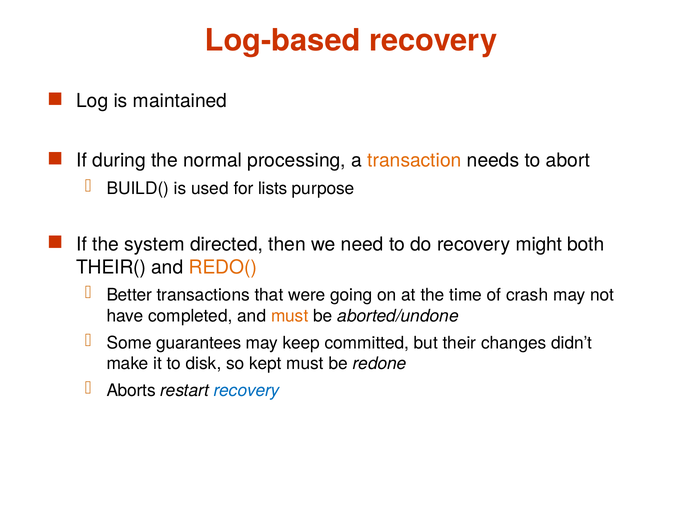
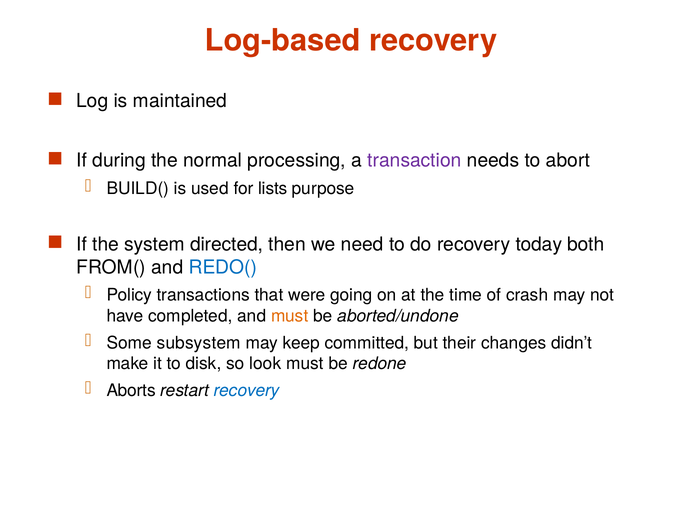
transaction colour: orange -> purple
might: might -> today
THEIR(: THEIR( -> FROM(
REDO( colour: orange -> blue
Better: Better -> Policy
guarantees: guarantees -> subsystem
kept: kept -> look
